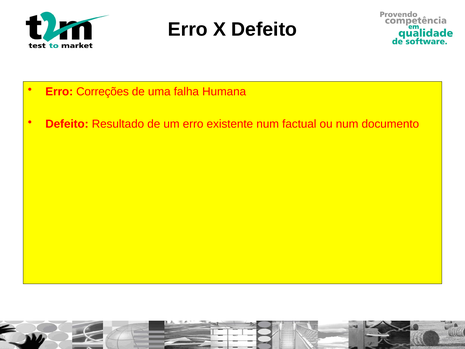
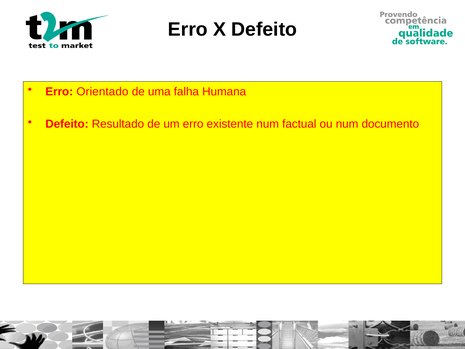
Correções: Correções -> Orientado
